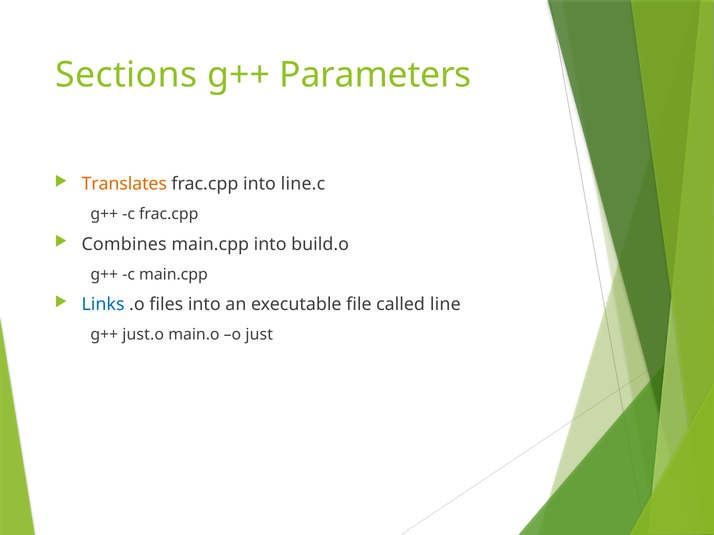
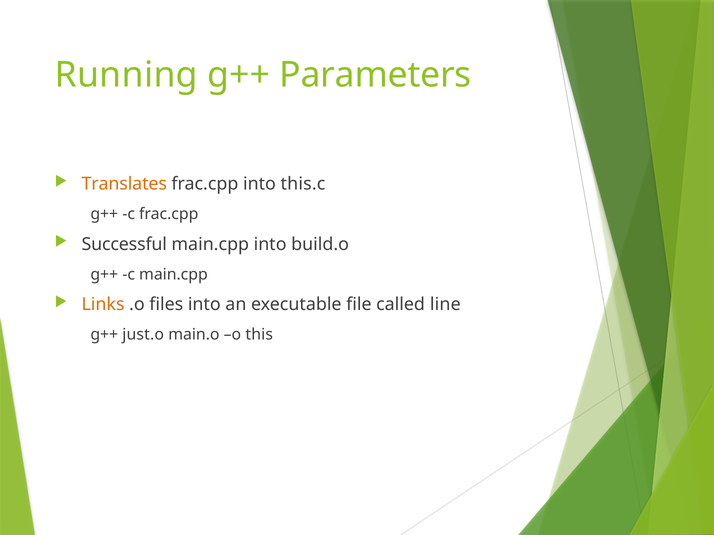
Sections: Sections -> Running
line.c: line.c -> this.c
Combines: Combines -> Successful
Links colour: blue -> orange
just: just -> this
